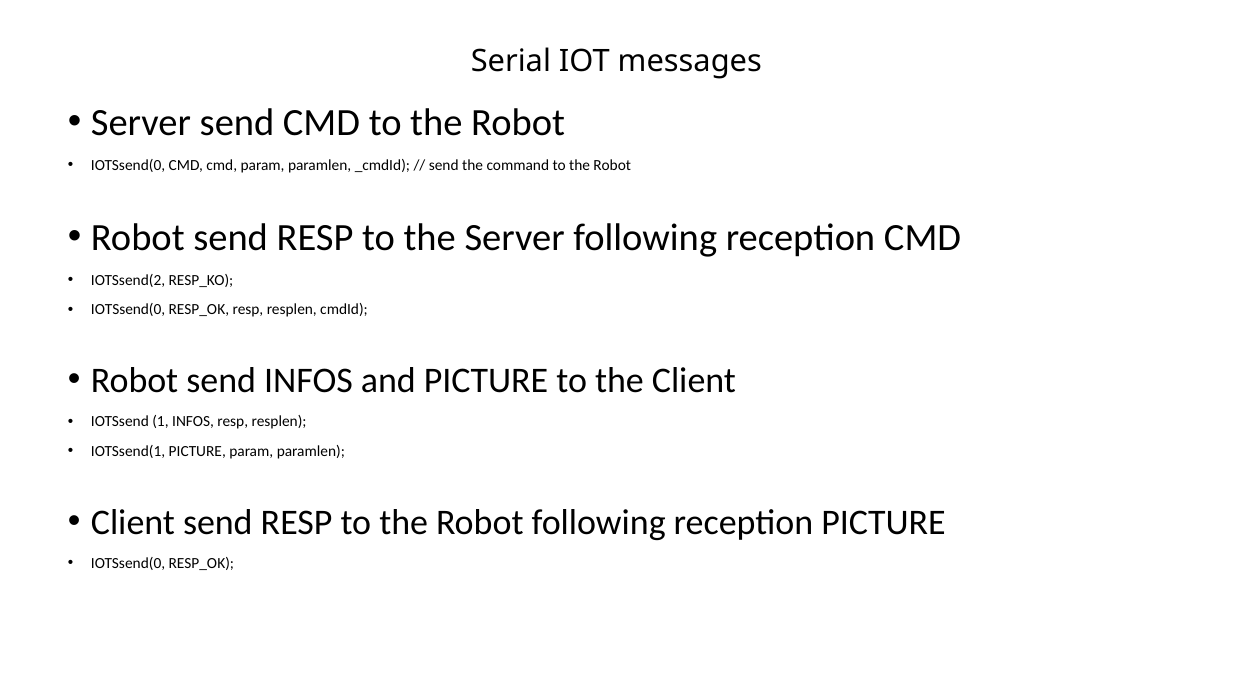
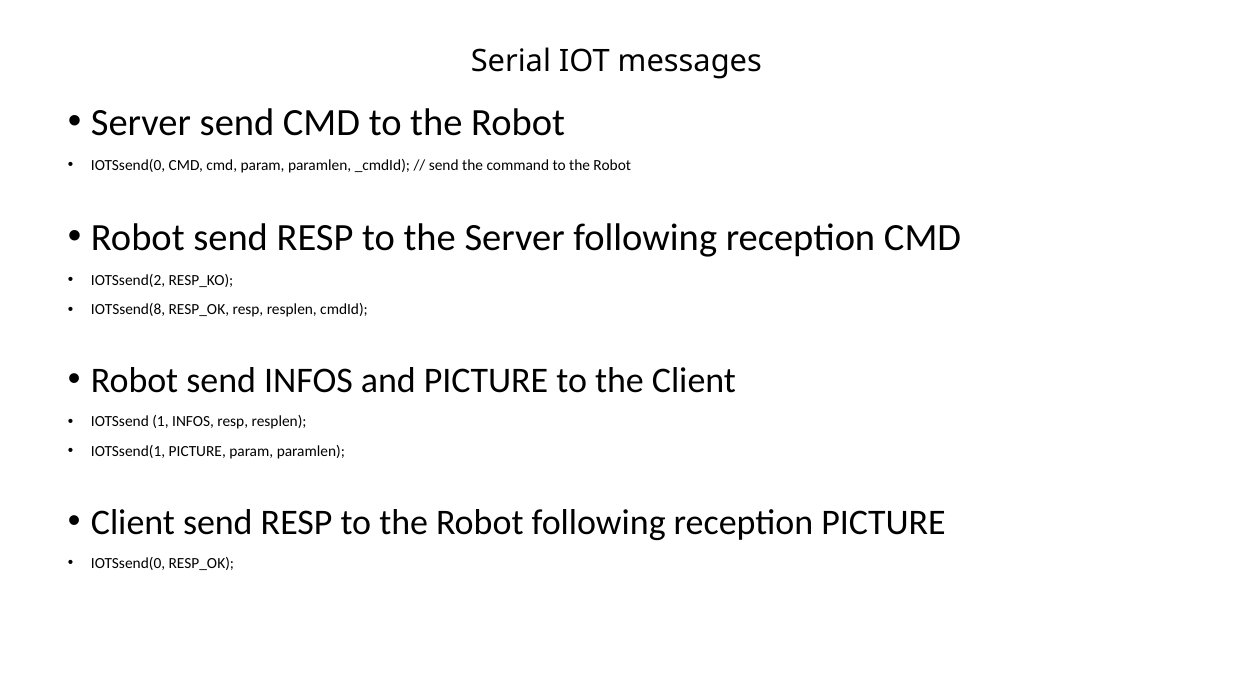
IOTSsend(0 at (128, 310): IOTSsend(0 -> IOTSsend(8
